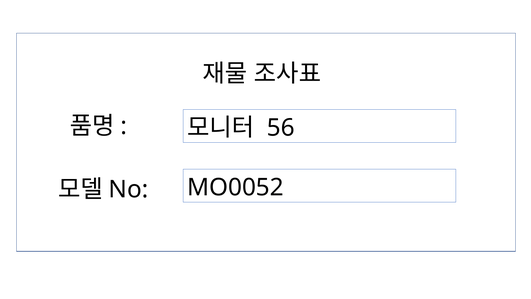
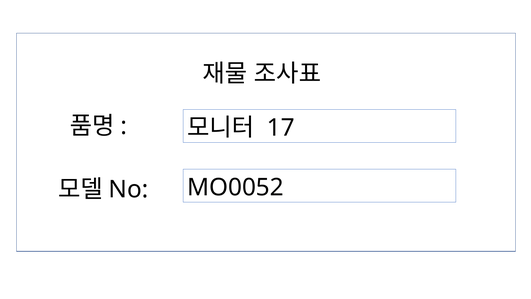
56: 56 -> 17
